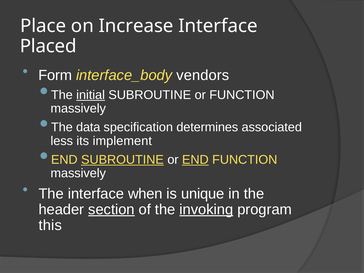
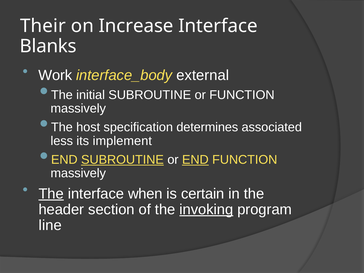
Place: Place -> Their
Placed: Placed -> Blanks
Form: Form -> Work
vendors: vendors -> external
initial underline: present -> none
data: data -> host
The at (51, 194) underline: none -> present
unique: unique -> certain
section underline: present -> none
this: this -> line
